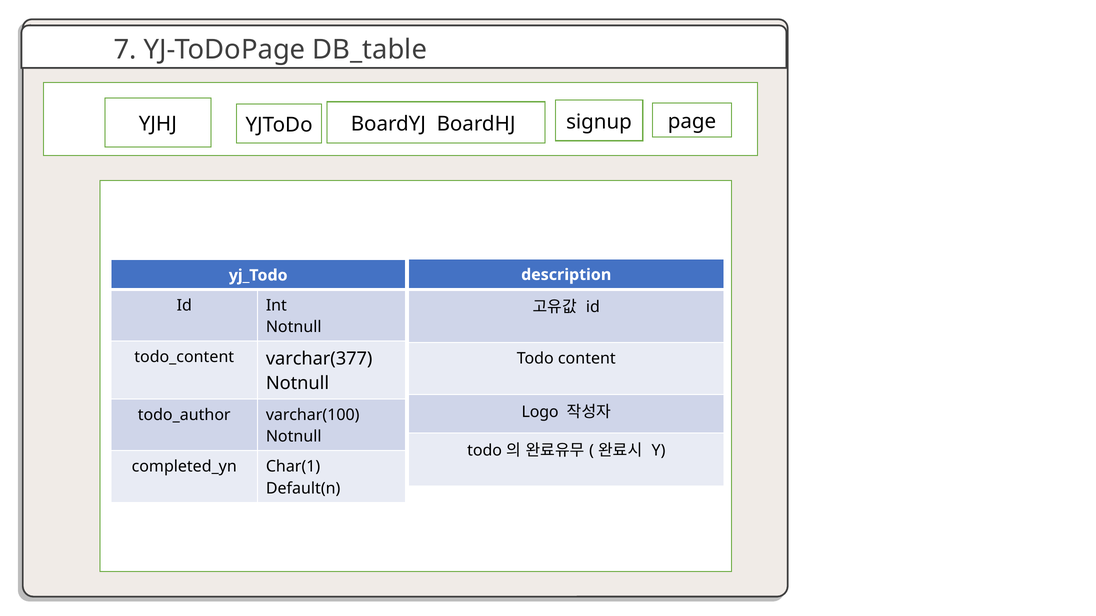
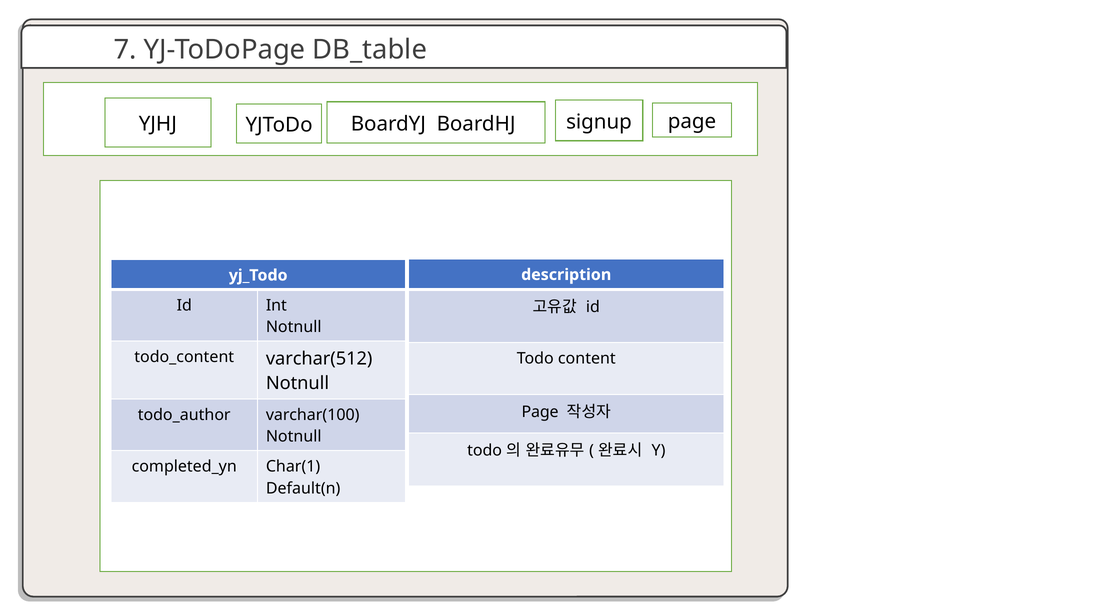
varchar(377: varchar(377 -> varchar(512
Logo at (540, 412): Logo -> Page
